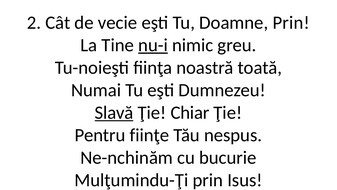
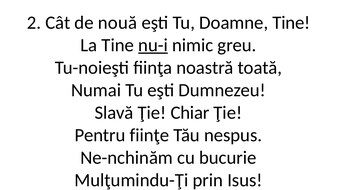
vecie: vecie -> nouă
Doamne Prin: Prin -> Tine
Slavă underline: present -> none
